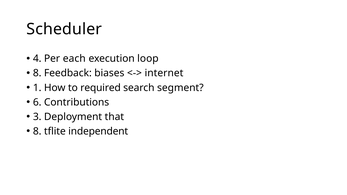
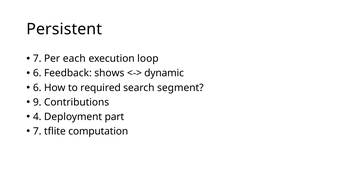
Scheduler: Scheduler -> Persistent
4 at (37, 59): 4 -> 7
8 at (37, 73): 8 -> 6
biases: biases -> shows
internet: internet -> dynamic
1 at (37, 88): 1 -> 6
6: 6 -> 9
3: 3 -> 4
that: that -> part
8 at (37, 131): 8 -> 7
independent: independent -> computation
